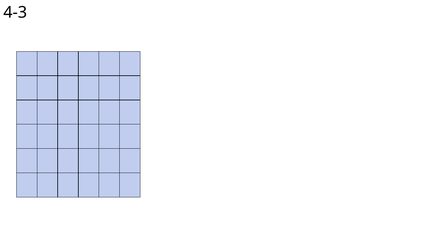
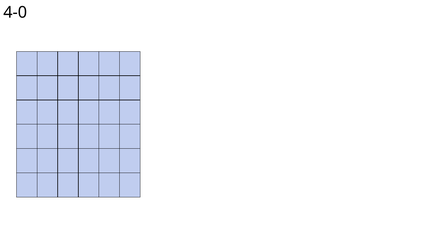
4-3: 4-3 -> 4-0
